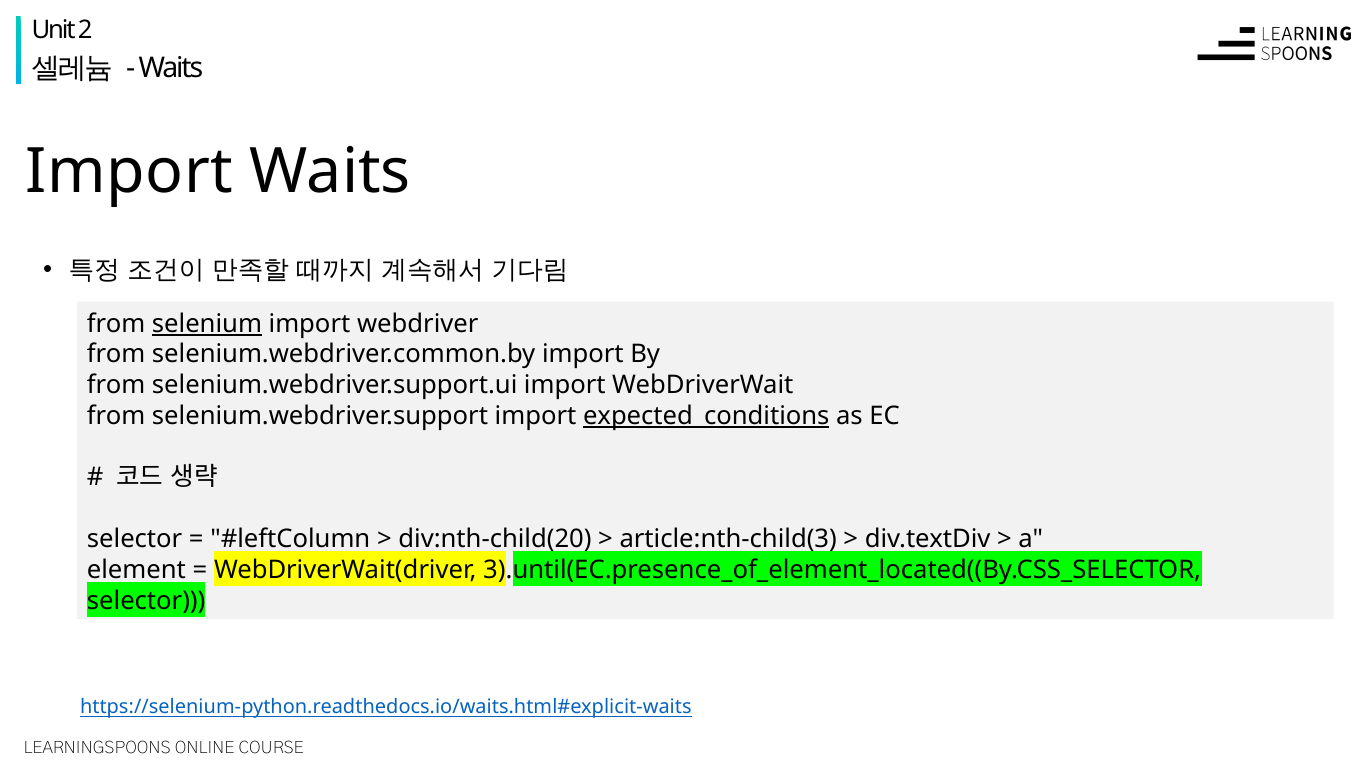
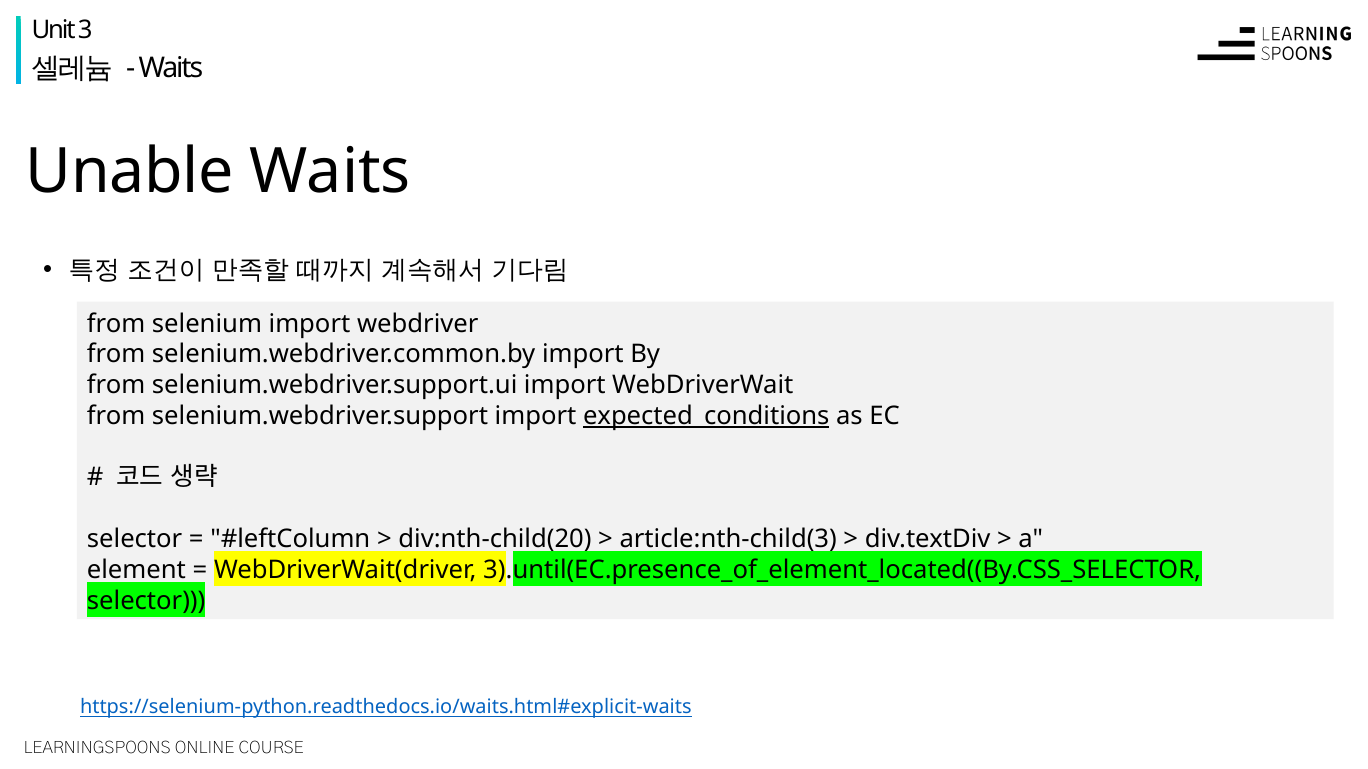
2: 2 -> 3
Import at (129, 172): Import -> Unable
selenium underline: present -> none
